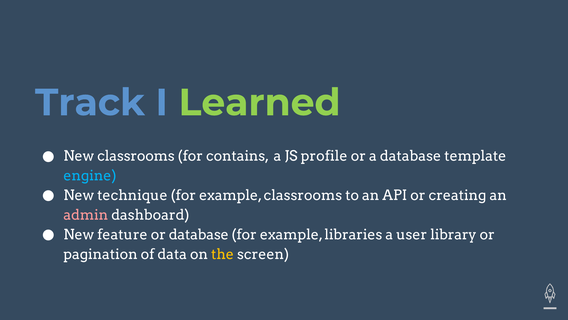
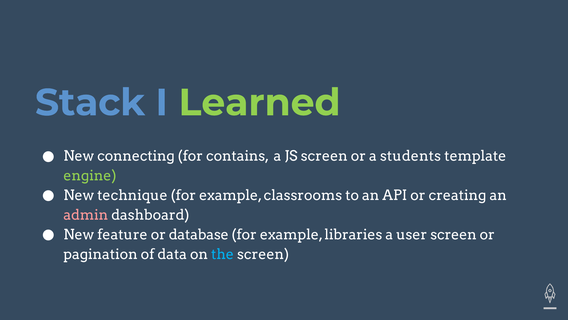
Track: Track -> Stack
New classrooms: classrooms -> connecting
JS profile: profile -> screen
a database: database -> students
engine colour: light blue -> light green
user library: library -> screen
the colour: yellow -> light blue
